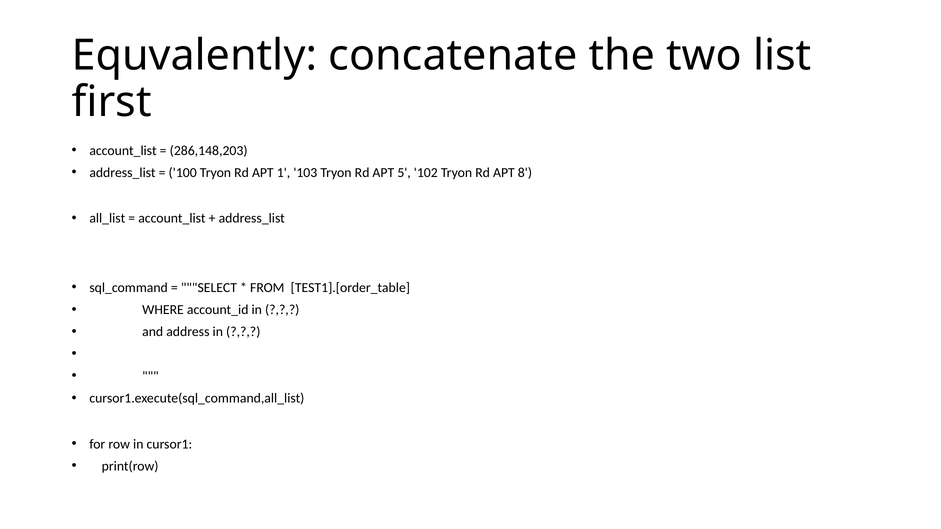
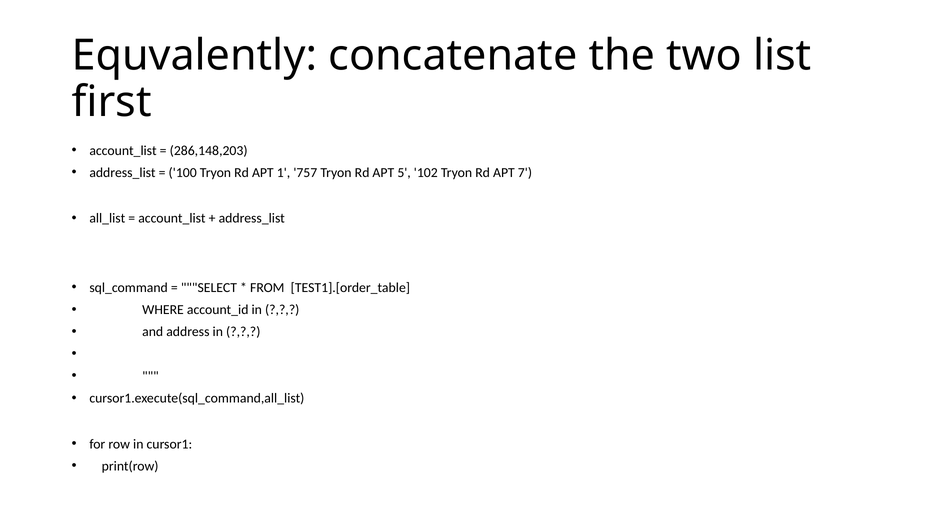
103: 103 -> 757
8: 8 -> 7
